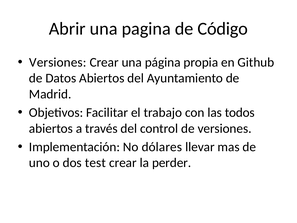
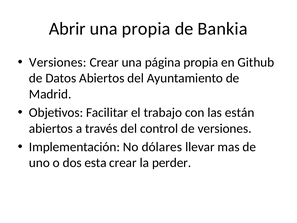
una pagina: pagina -> propia
Código: Código -> Bankia
todos: todos -> están
test: test -> esta
